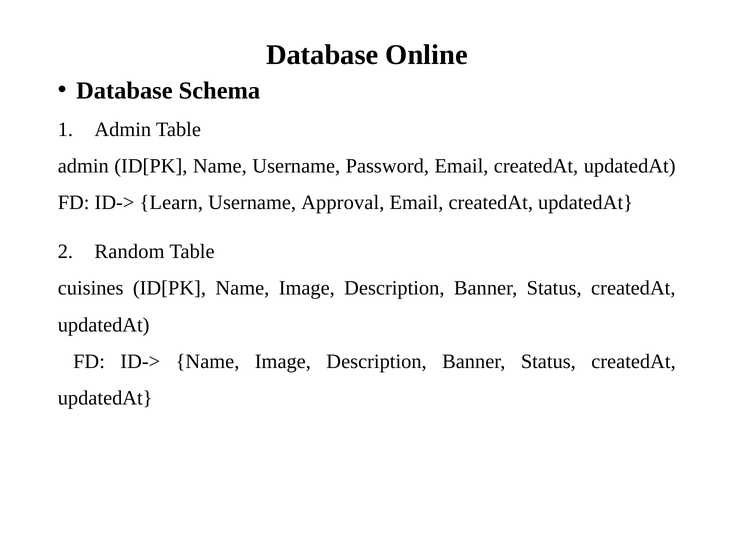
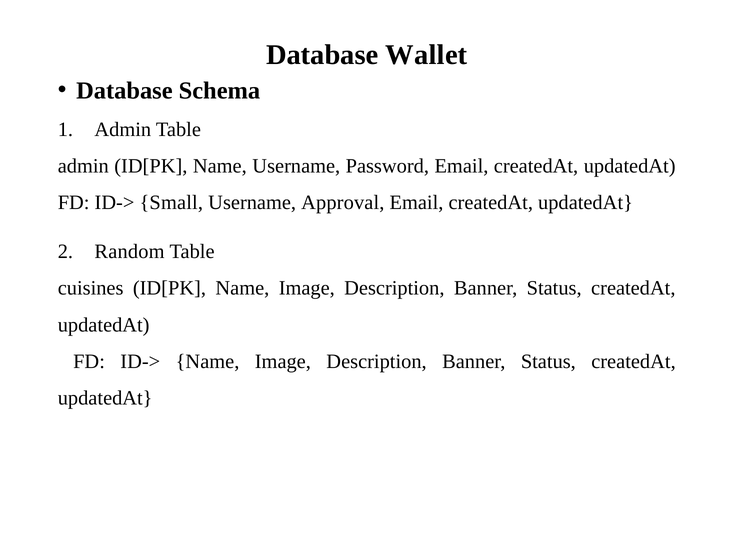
Online: Online -> Wallet
Learn: Learn -> Small
